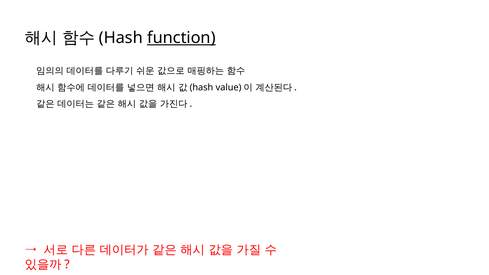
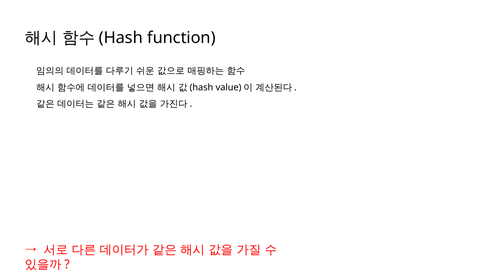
function underline: present -> none
